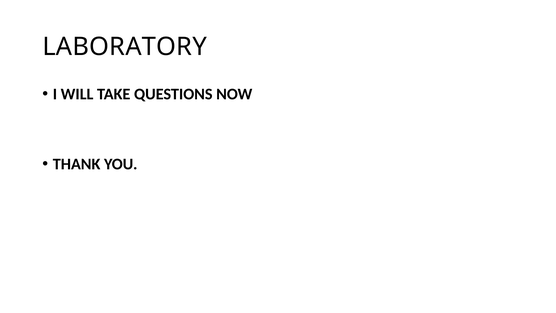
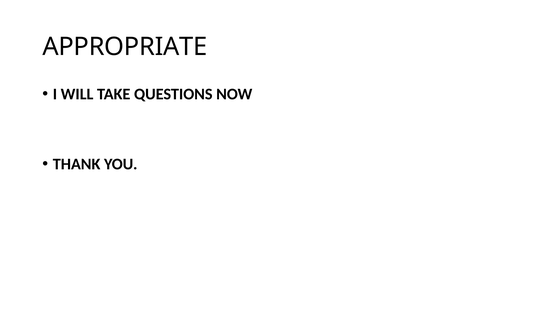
LABORATORY: LABORATORY -> APPROPRIATE
